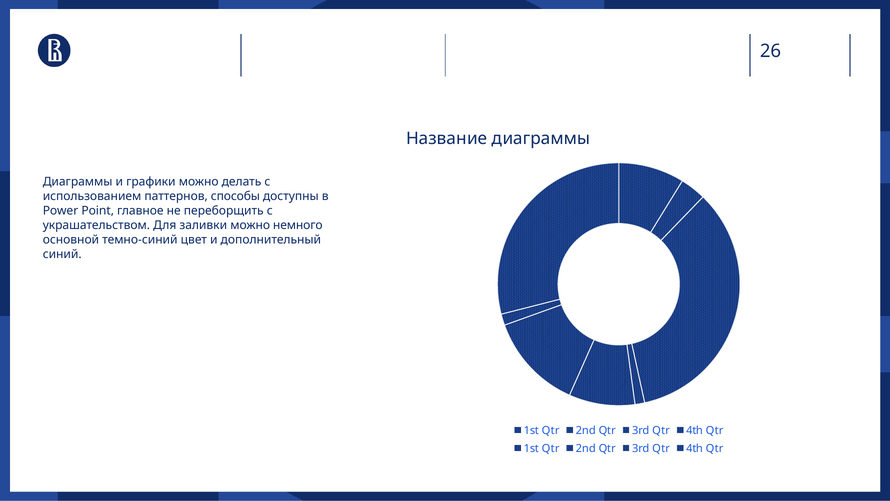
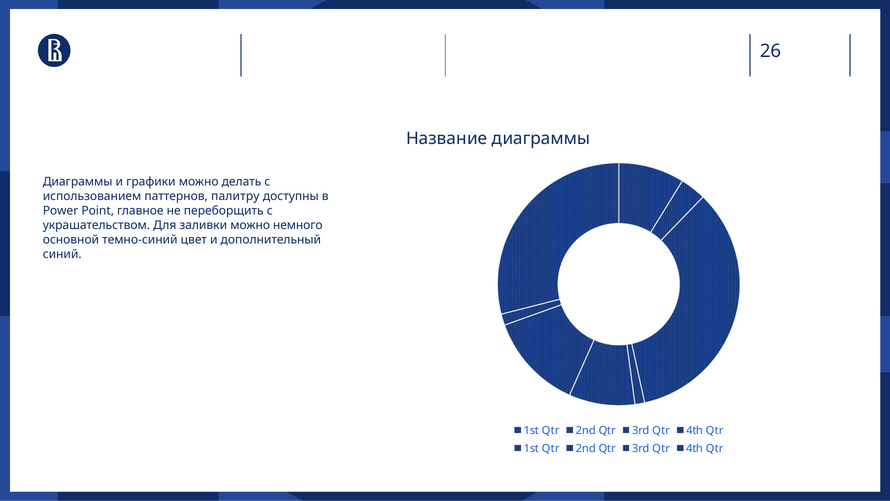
способы: способы -> палитру
